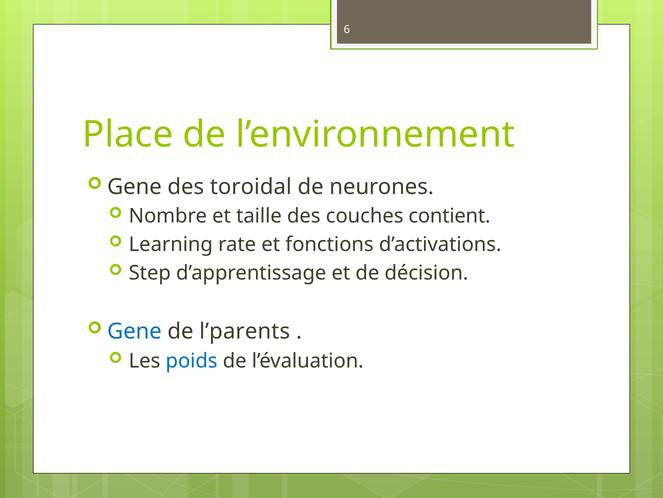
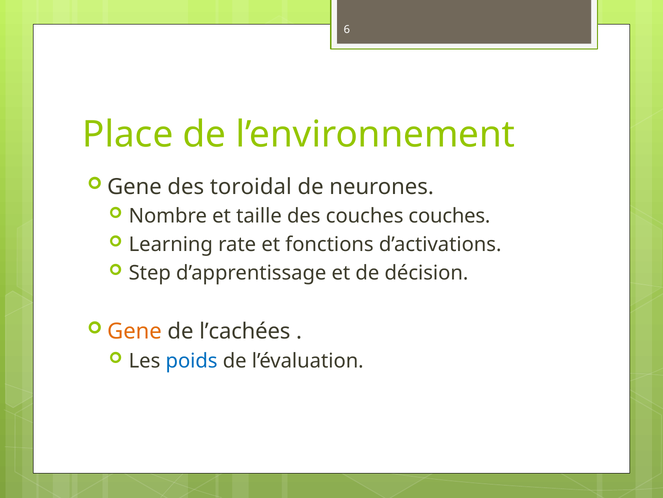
couches contient: contient -> couches
Gene at (135, 331) colour: blue -> orange
l’parents: l’parents -> l’cachées
